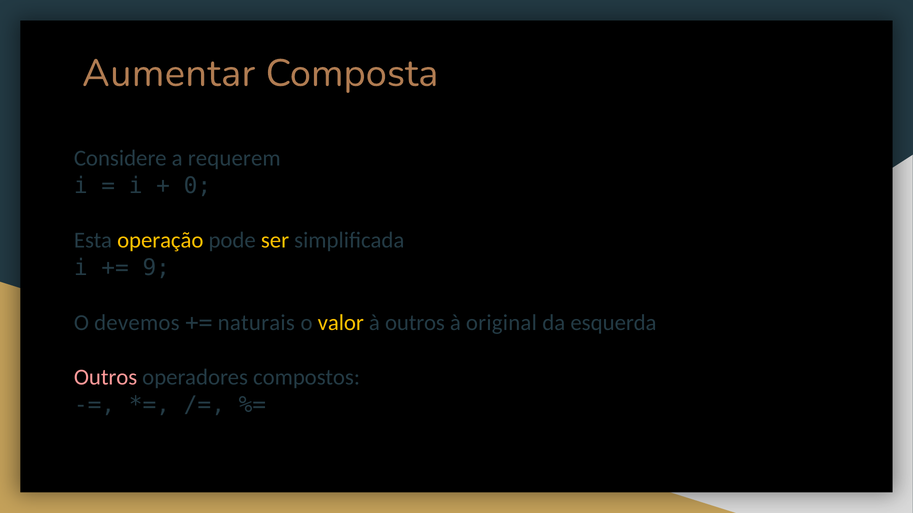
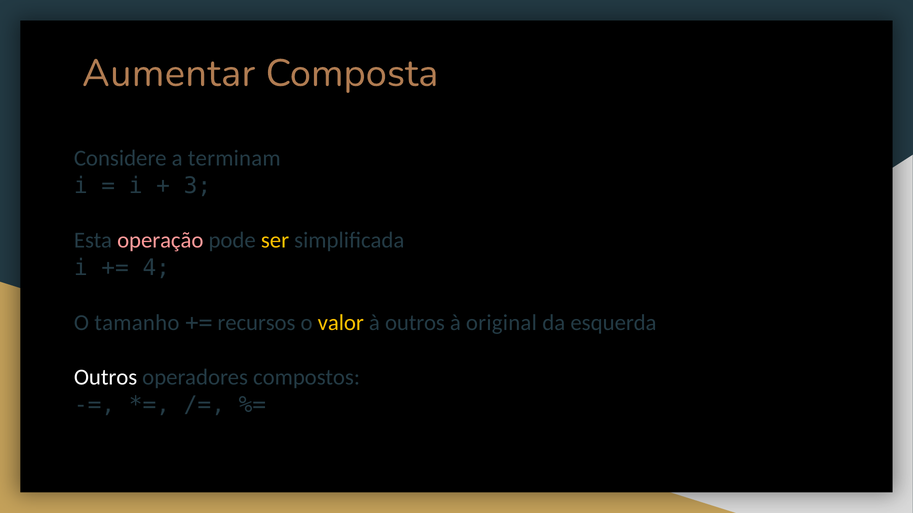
requerem: requerem -> terminam
0: 0 -> 3
operação colour: yellow -> pink
9: 9 -> 4
devemos: devemos -> tamanho
naturais: naturais -> recursos
Outros at (106, 378) colour: pink -> white
